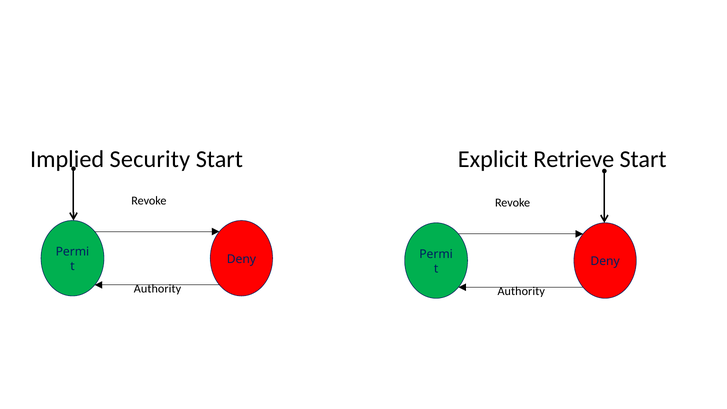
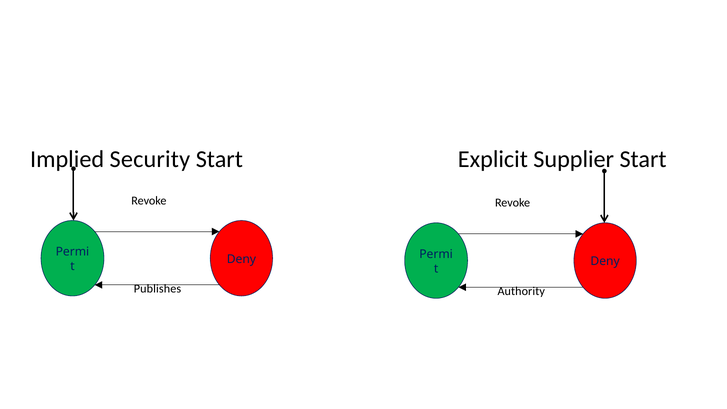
Retrieve: Retrieve -> Supplier
Authority at (158, 289): Authority -> Publishes
